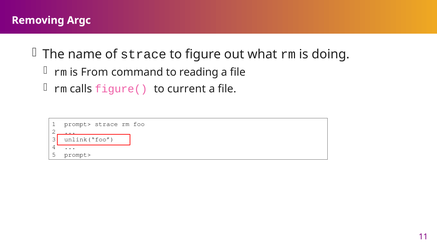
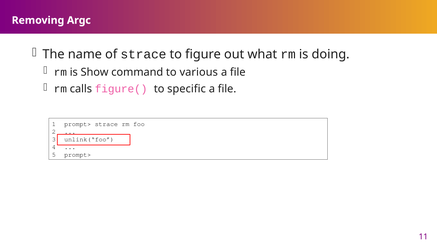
From: From -> Show
reading: reading -> various
current: current -> specific
